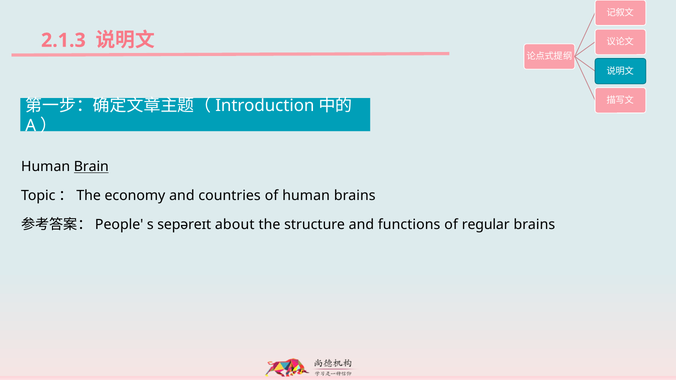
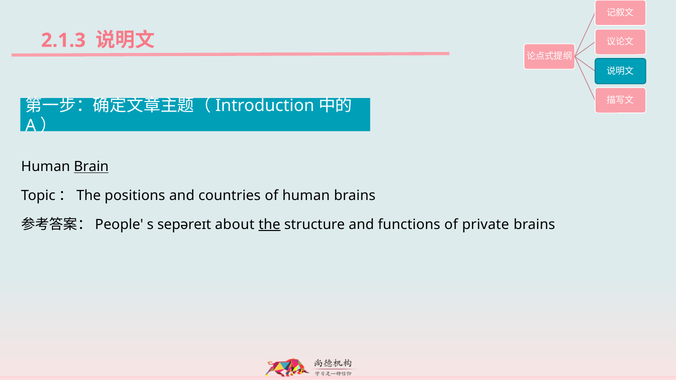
economy: economy -> positions
the at (269, 225) underline: none -> present
regular: regular -> private
